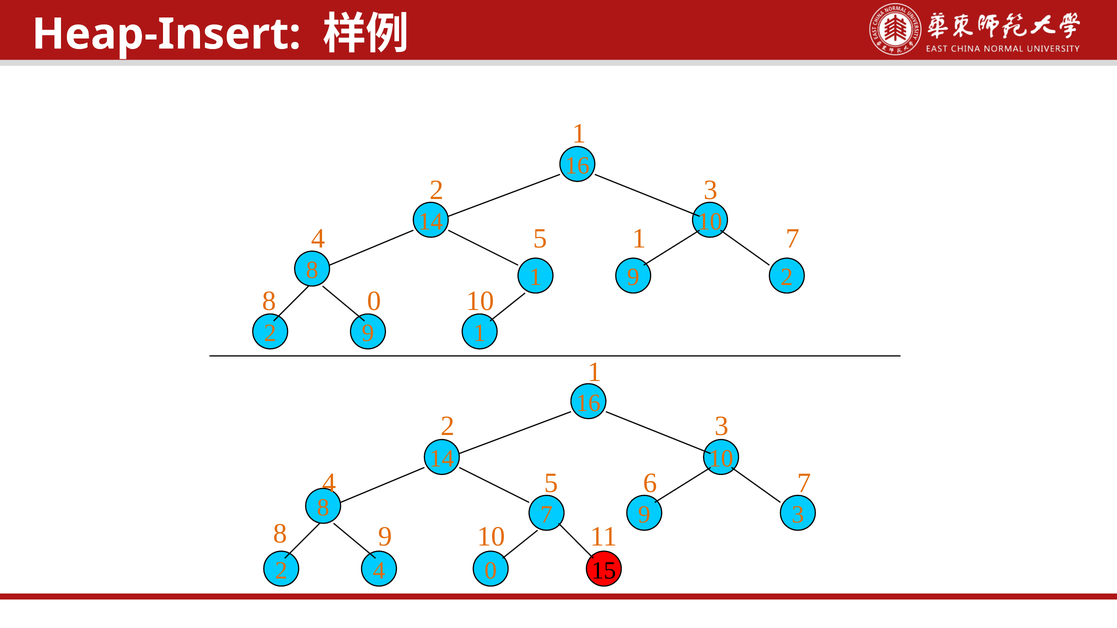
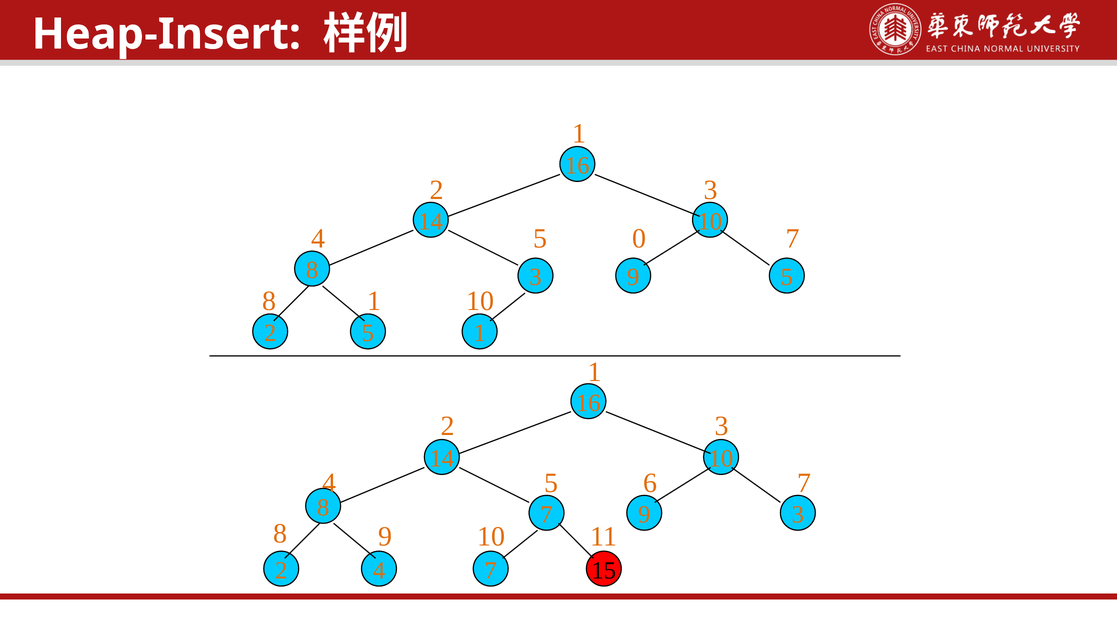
5 1: 1 -> 0
8 1: 1 -> 3
9 2: 2 -> 5
8 0: 0 -> 1
2 9: 9 -> 5
4 0: 0 -> 7
